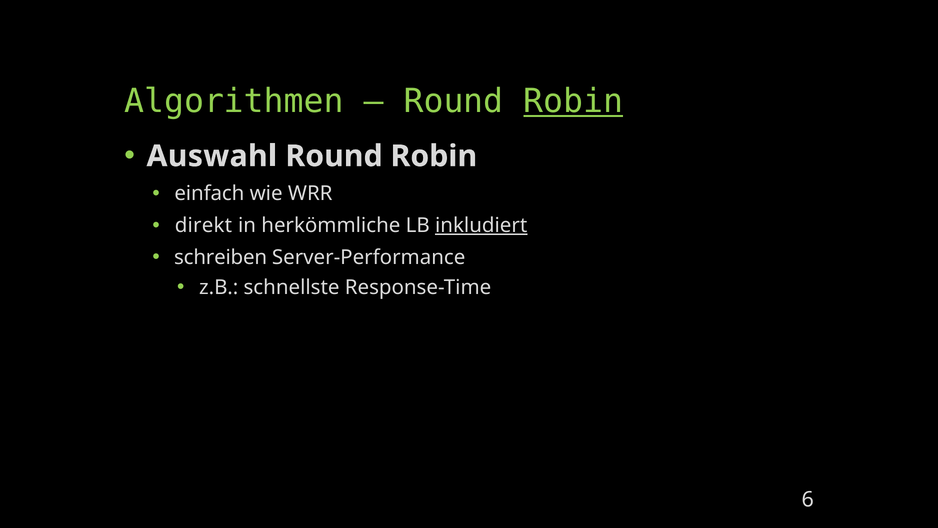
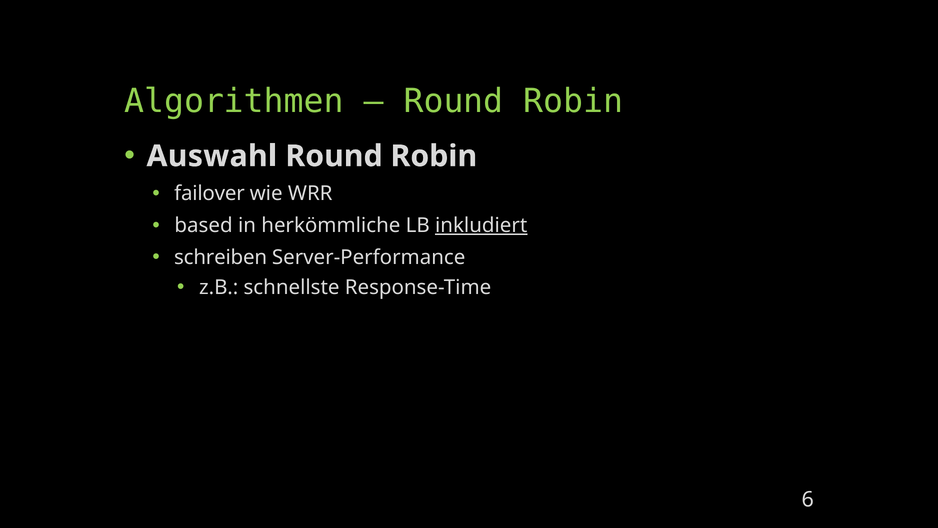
Robin at (573, 101) underline: present -> none
einfach: einfach -> failover
direkt: direkt -> based
